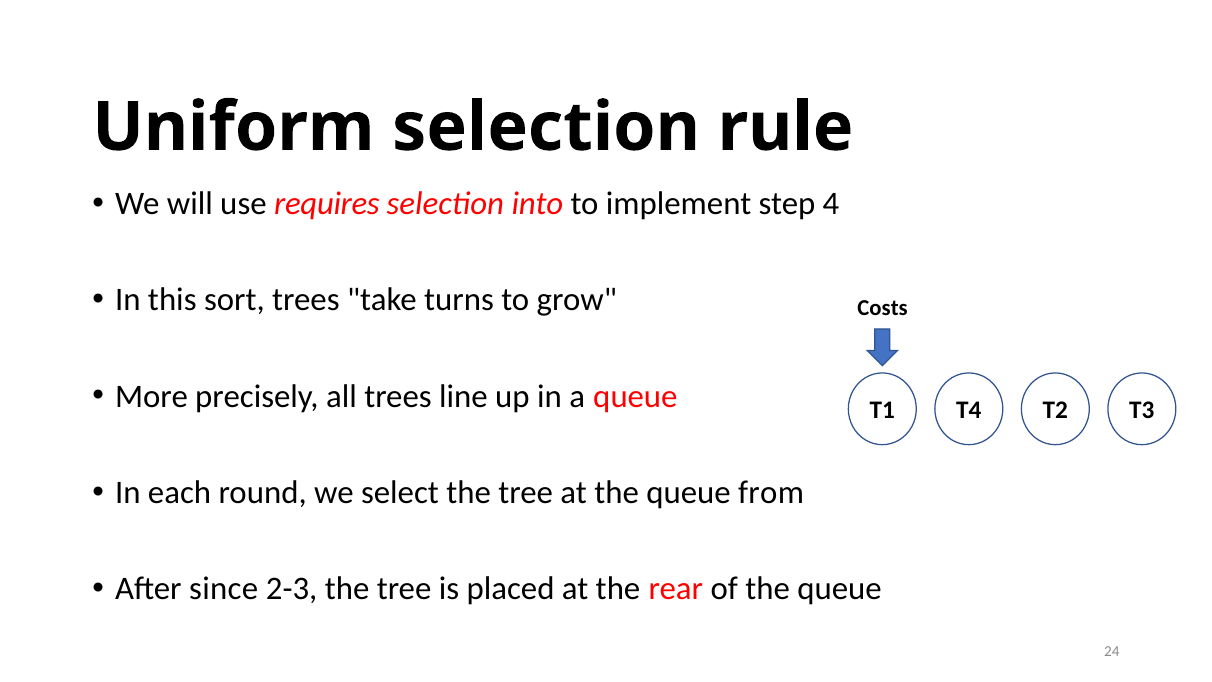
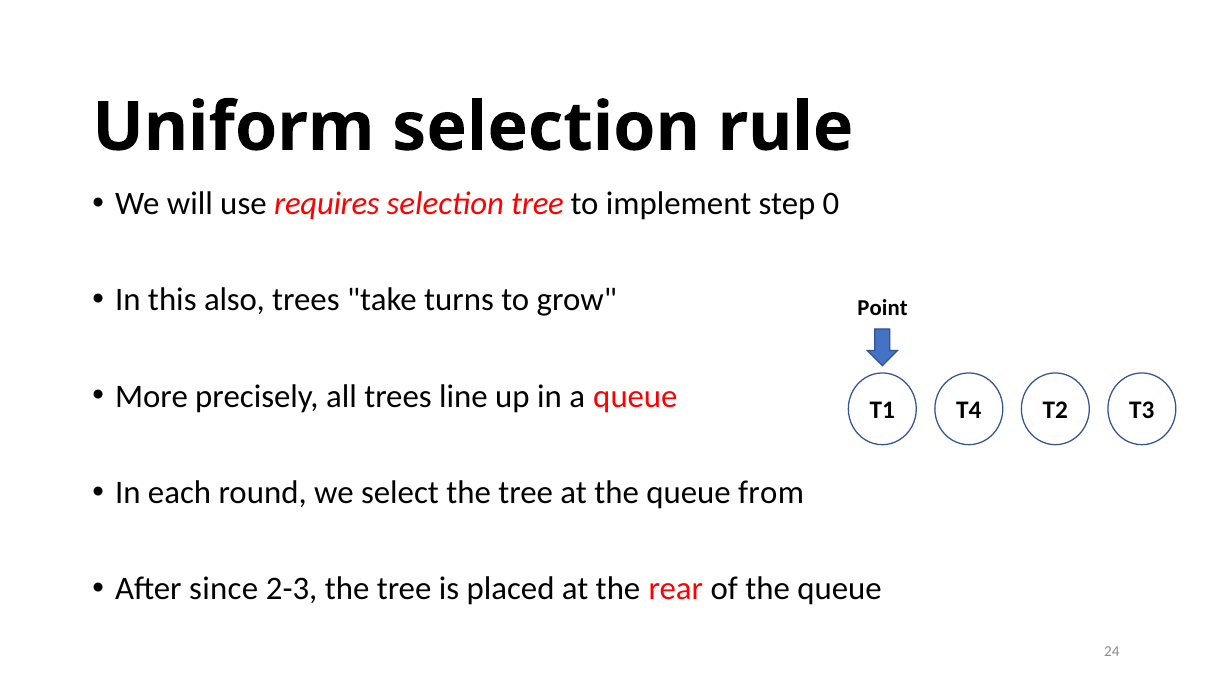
selection into: into -> tree
4: 4 -> 0
sort: sort -> also
Costs: Costs -> Point
